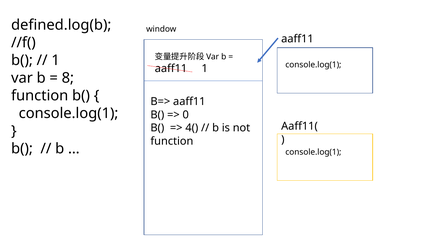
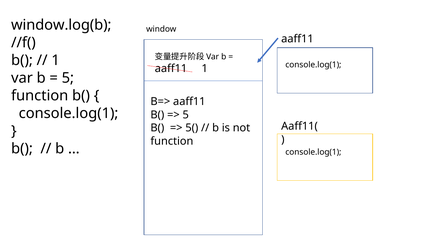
defined.log(b: defined.log(b -> window.log(b
8 at (68, 78): 8 -> 5
0 at (186, 115): 0 -> 5
4(: 4( -> 5(
